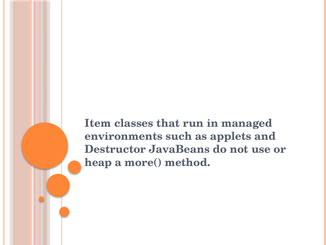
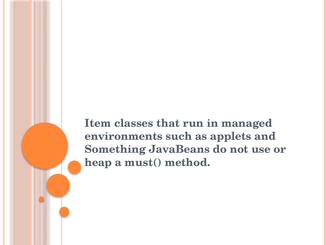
Destructor: Destructor -> Something
more(: more( -> must(
